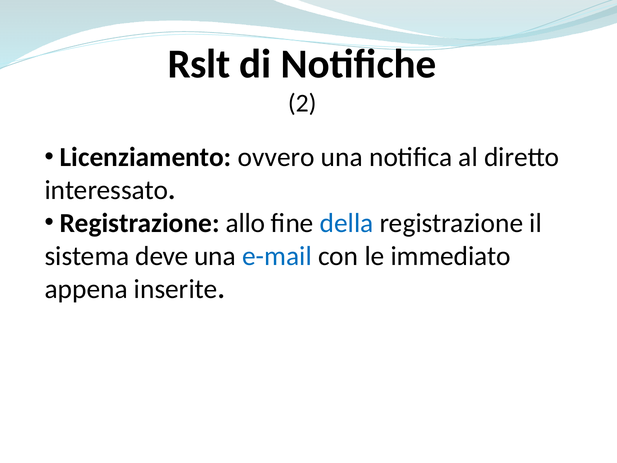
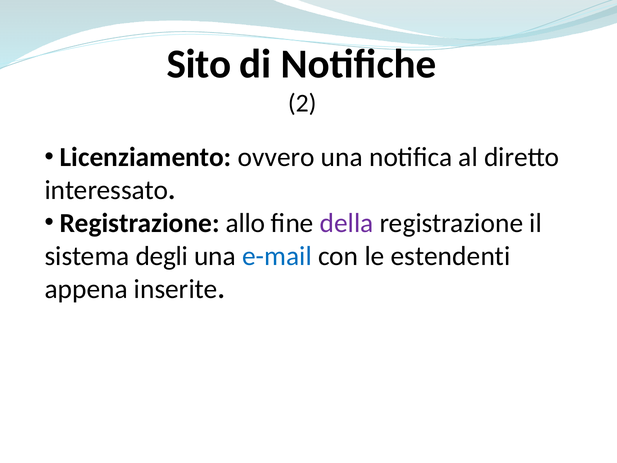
Rslt: Rslt -> Sito
della colour: blue -> purple
deve: deve -> degli
immediato: immediato -> estendenti
